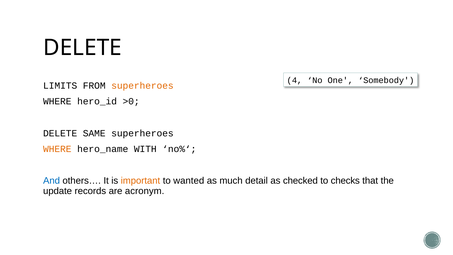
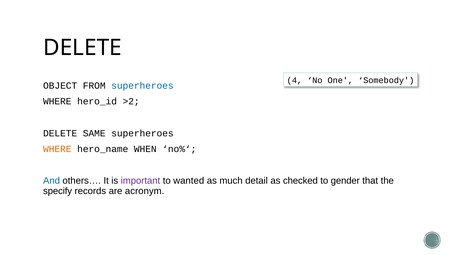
LIMITS: LIMITS -> OBJECT
superheroes at (142, 86) colour: orange -> blue
>0: >0 -> >2
WITH: WITH -> WHEN
important colour: orange -> purple
checks: checks -> gender
update: update -> specify
